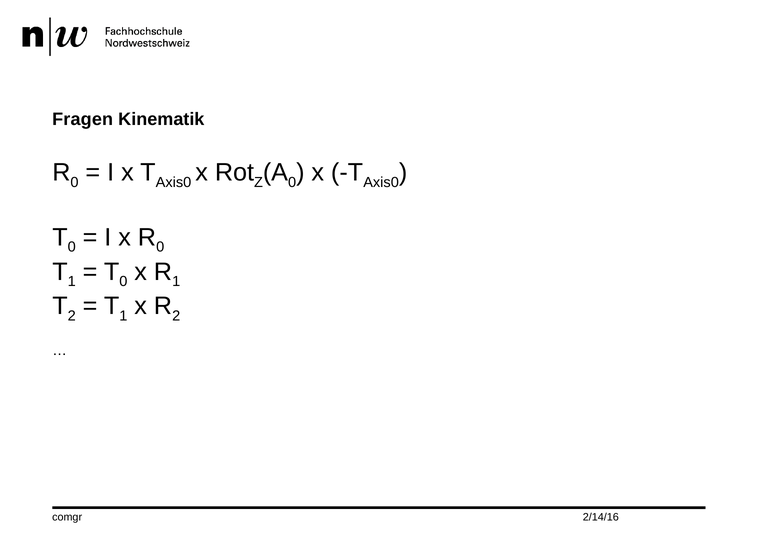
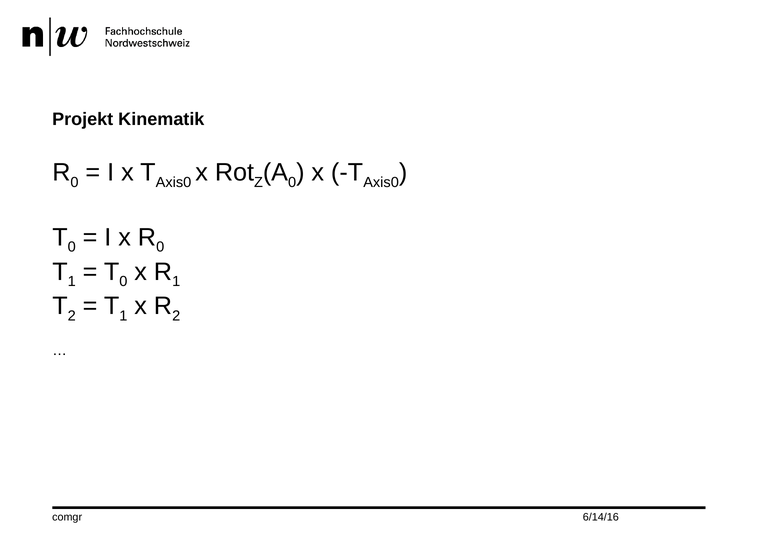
Fragen: Fragen -> Projekt
2/14/16: 2/14/16 -> 6/14/16
